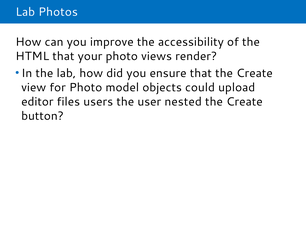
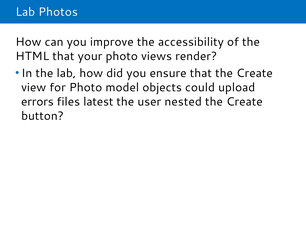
editor: editor -> errors
users: users -> latest
